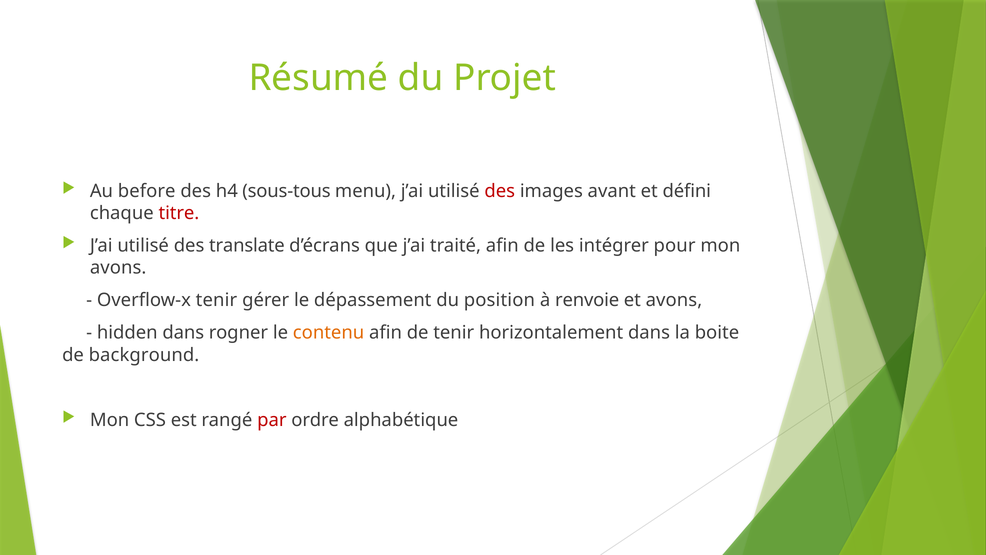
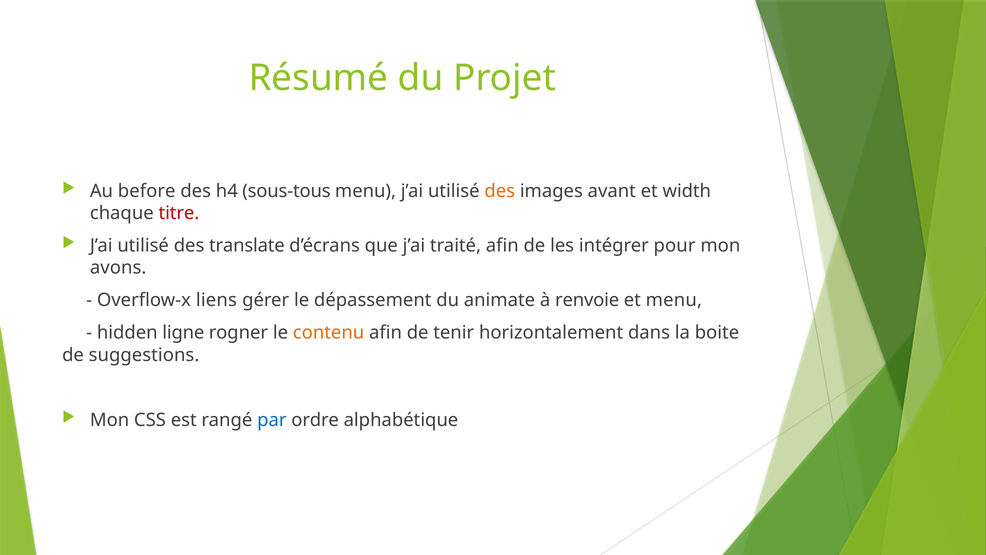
des at (500, 191) colour: red -> orange
défini: défini -> width
Overflow-x tenir: tenir -> liens
position: position -> animate
et avons: avons -> menu
hidden dans: dans -> ligne
background: background -> suggestions
par colour: red -> blue
